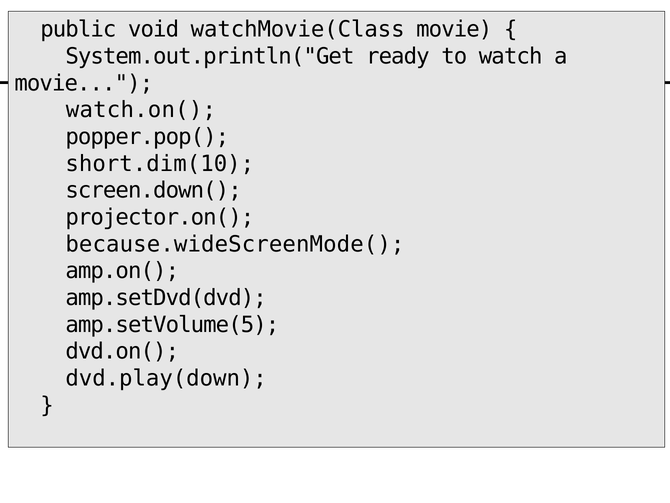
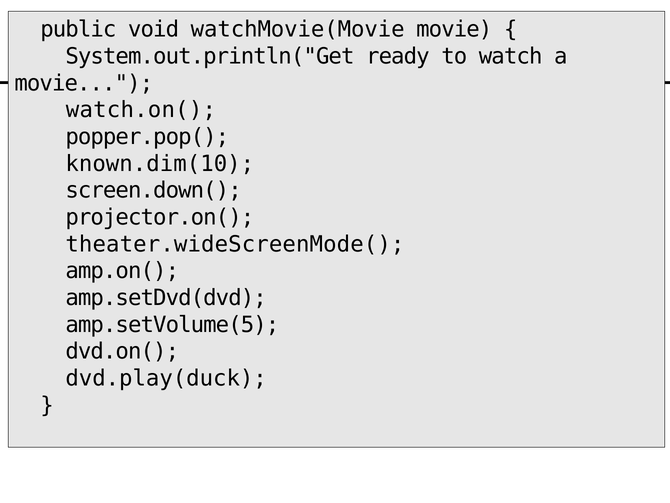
watchMovie(Class: watchMovie(Class -> watchMovie(Movie
short.dim(10: short.dim(10 -> known.dim(10
because.wideScreenMode(: because.wideScreenMode( -> theater.wideScreenMode(
dvd.play(down: dvd.play(down -> dvd.play(duck
